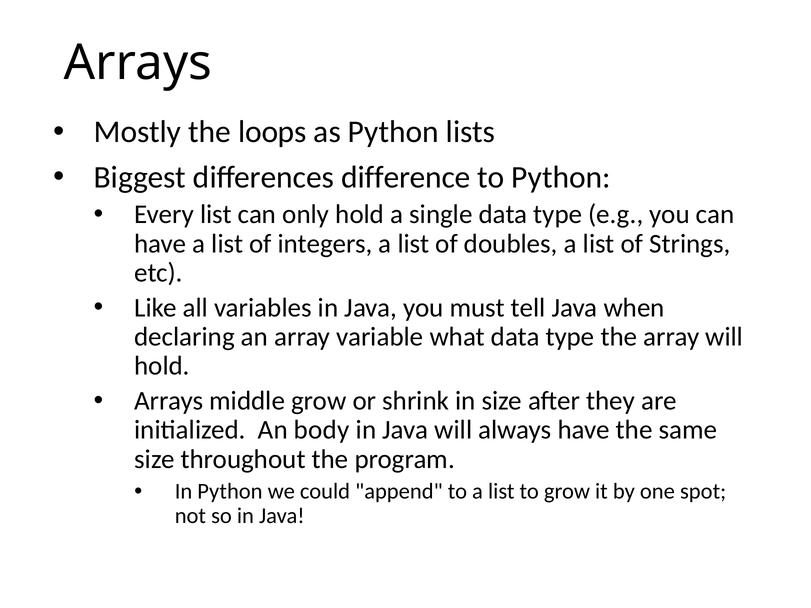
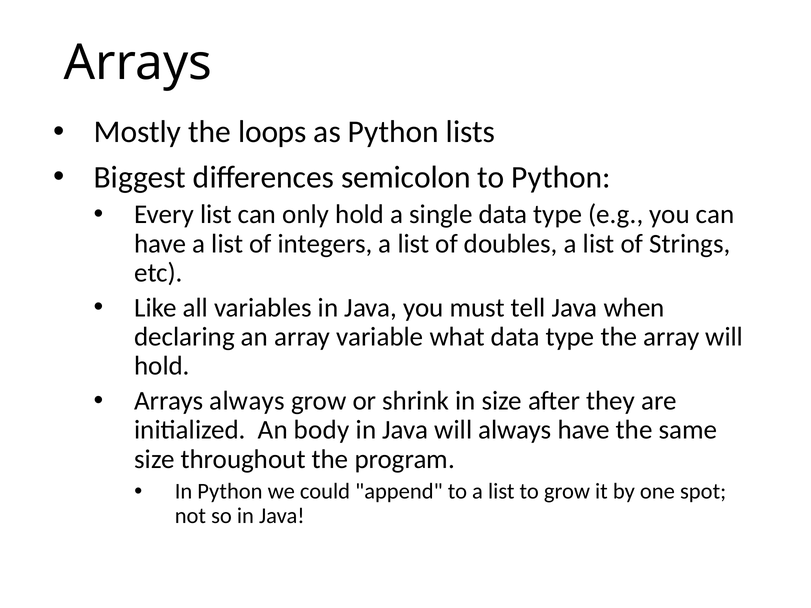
difference: difference -> semicolon
Arrays middle: middle -> always
